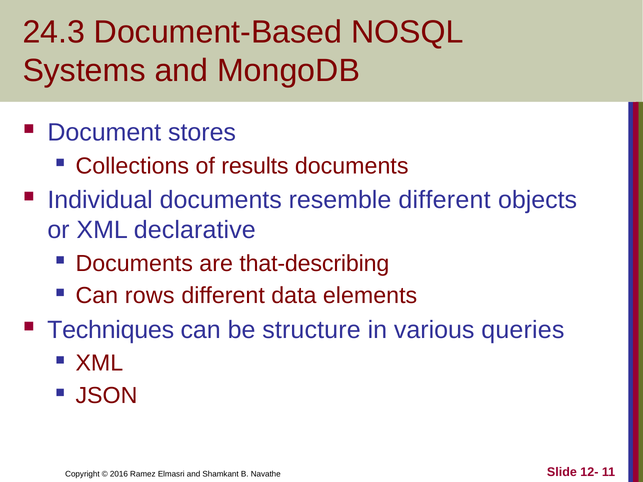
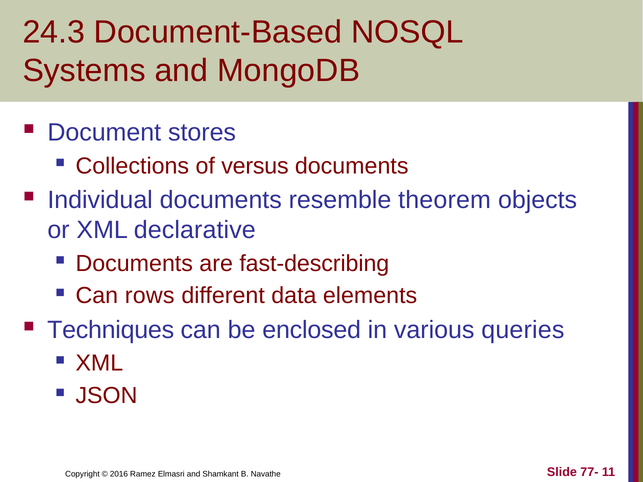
results: results -> versus
resemble different: different -> theorem
that-describing: that-describing -> fast-describing
structure: structure -> enclosed
12-: 12- -> 77-
